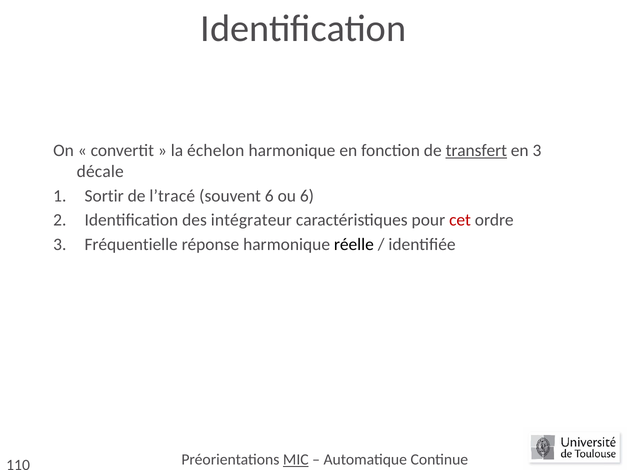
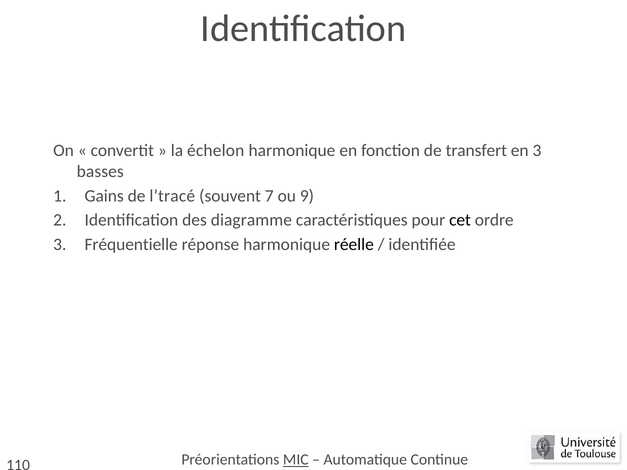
transfert underline: present -> none
décale: décale -> basses
Sortir: Sortir -> Gains
souvent 6: 6 -> 7
ou 6: 6 -> 9
intégrateur: intégrateur -> diagramme
cet colour: red -> black
